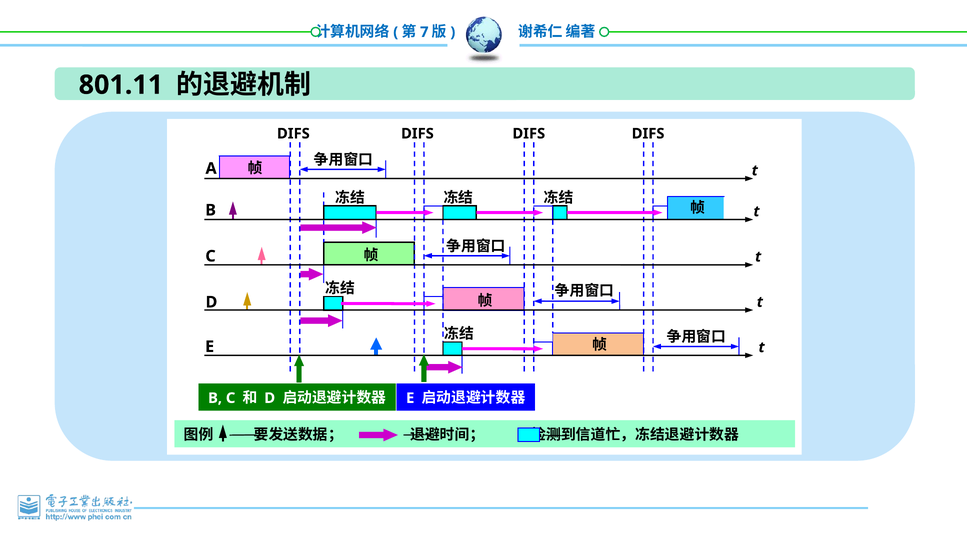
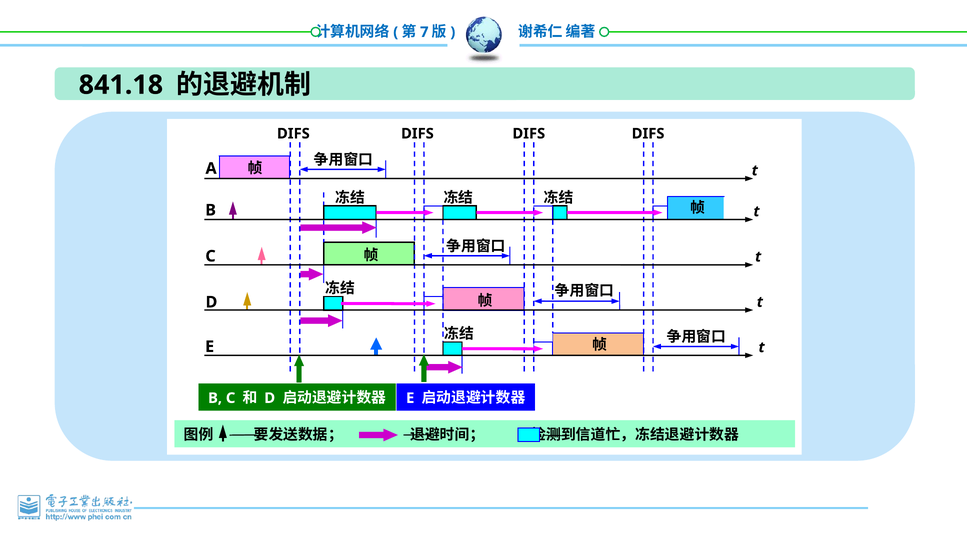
801.11: 801.11 -> 841.18
